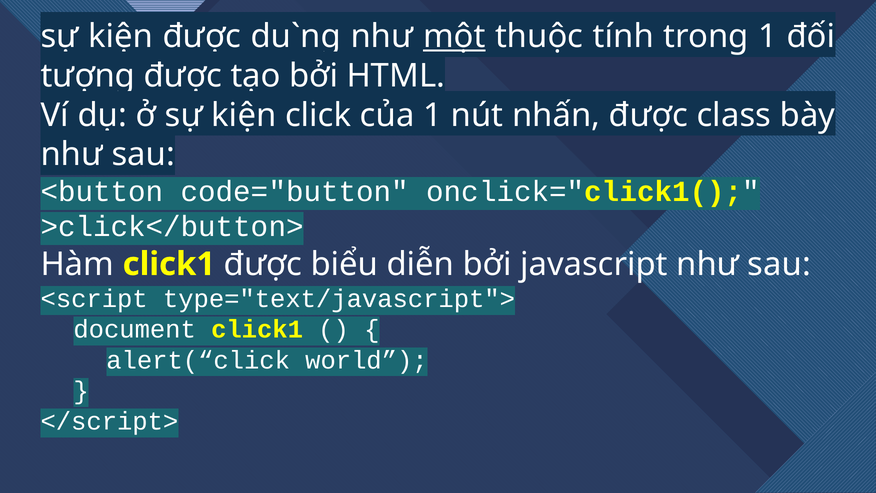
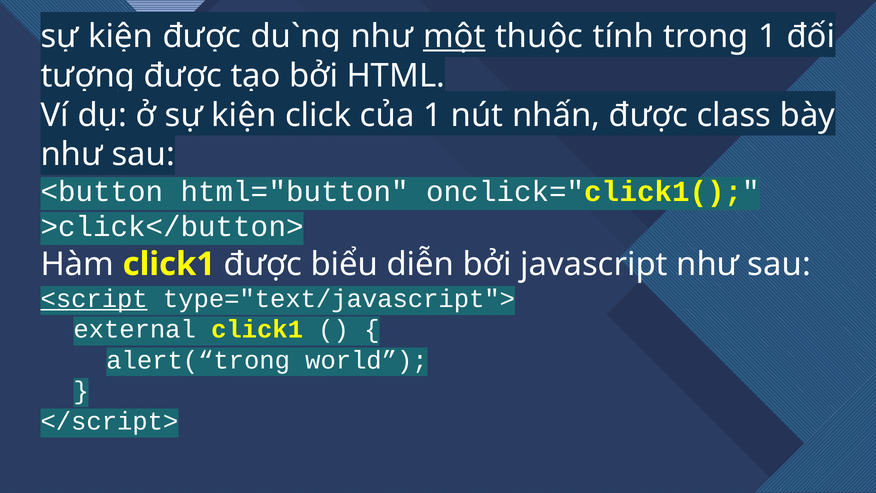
code="button: code="button -> html="button
<script underline: none -> present
document: document -> external
alert(“click: alert(“click -> alert(“trong
